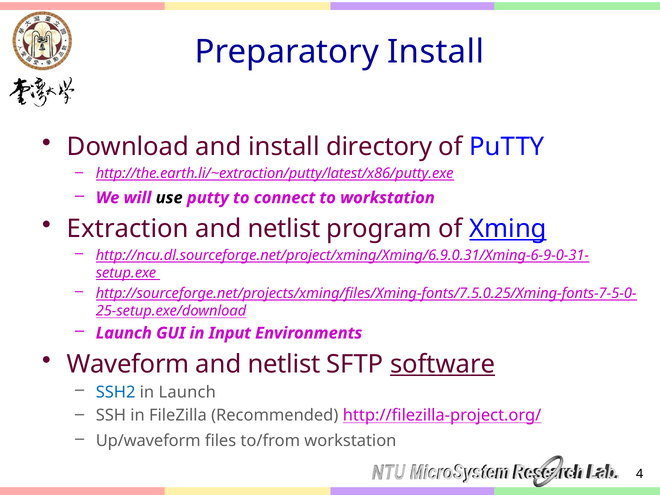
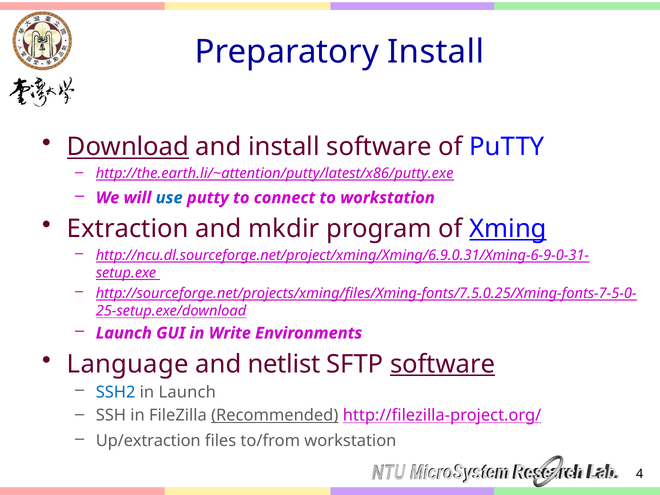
Download underline: none -> present
install directory: directory -> software
http://the.earth.li/~extraction/putty/latest/x86/putty.exe: http://the.earth.li/~extraction/putty/latest/x86/putty.exe -> http://the.earth.li/~attention/putty/latest/x86/putty.exe
use colour: black -> blue
netlist at (284, 229): netlist -> mkdir
Input: Input -> Write
Waveform: Waveform -> Language
Recommended underline: none -> present
Up/waveform: Up/waveform -> Up/extraction
